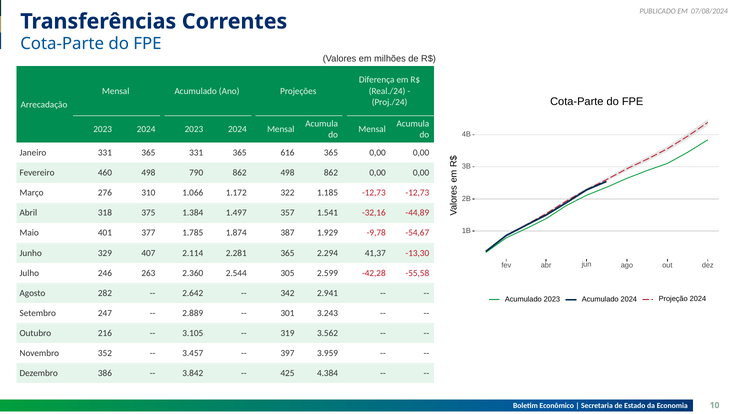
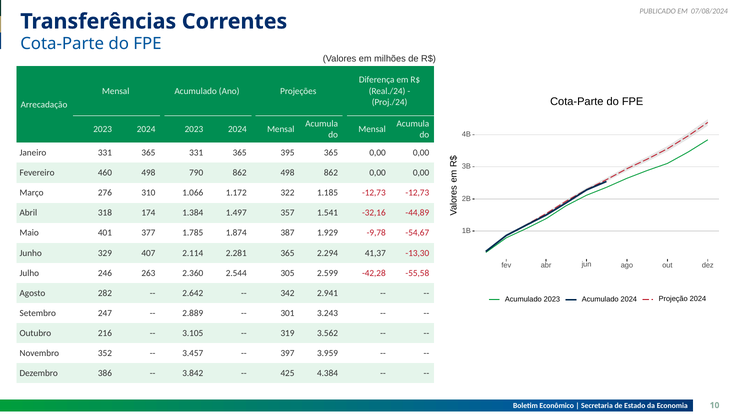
616: 616 -> 395
375: 375 -> 174
